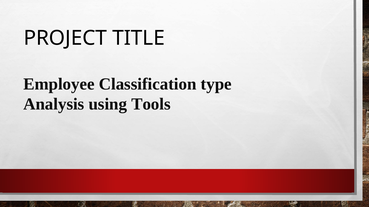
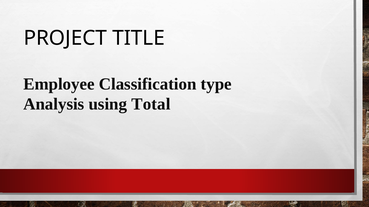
Tools: Tools -> Total
